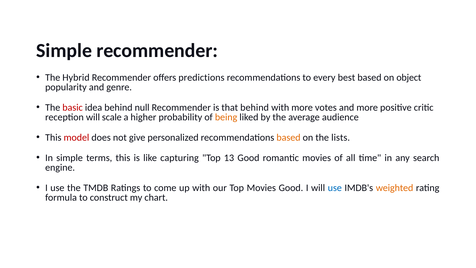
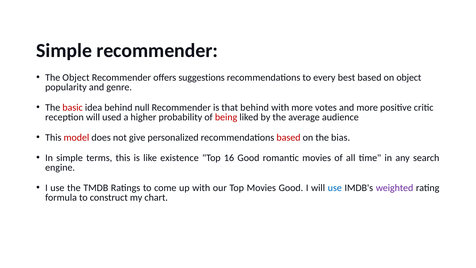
The Hybrid: Hybrid -> Object
predictions: predictions -> suggestions
scale: scale -> used
being colour: orange -> red
based at (288, 137) colour: orange -> red
lists: lists -> bias
capturing: capturing -> existence
13: 13 -> 16
weighted colour: orange -> purple
